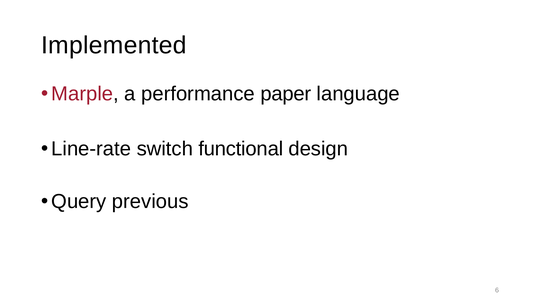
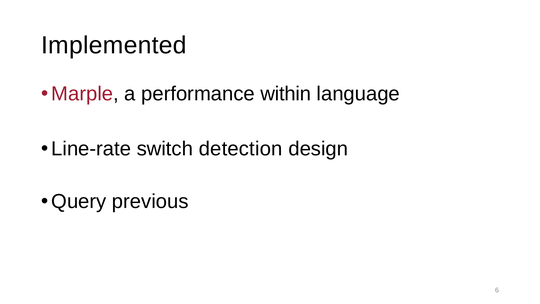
paper: paper -> within
functional: functional -> detection
